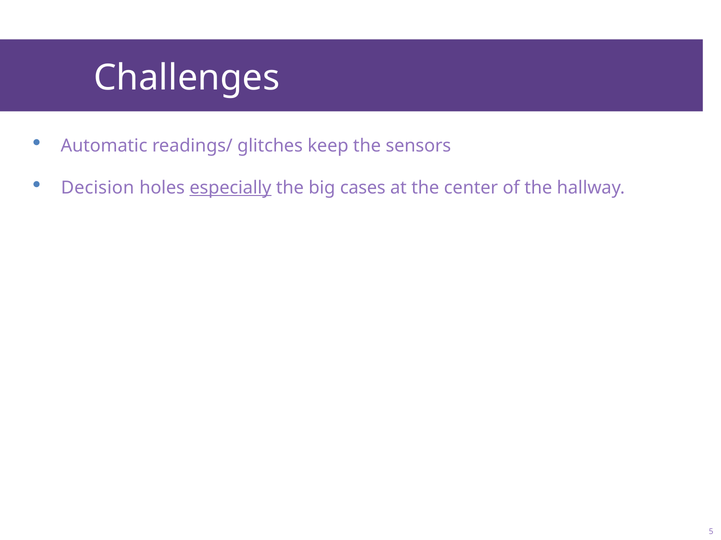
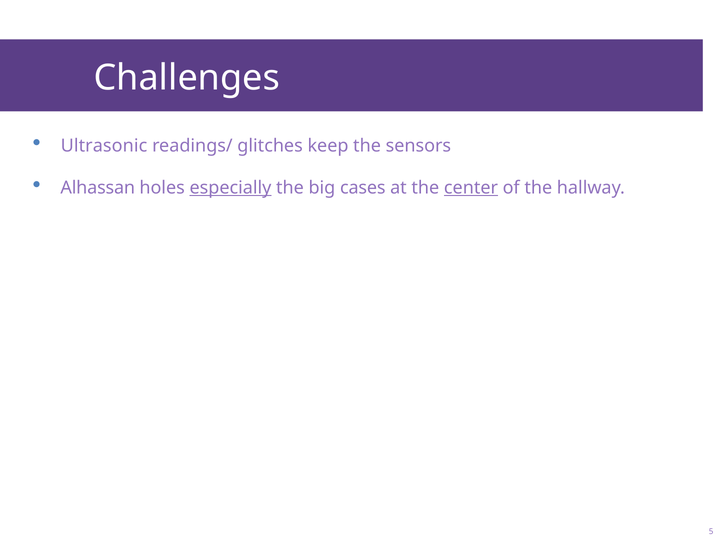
Automatic: Automatic -> Ultrasonic
Decision: Decision -> Alhassan
center underline: none -> present
